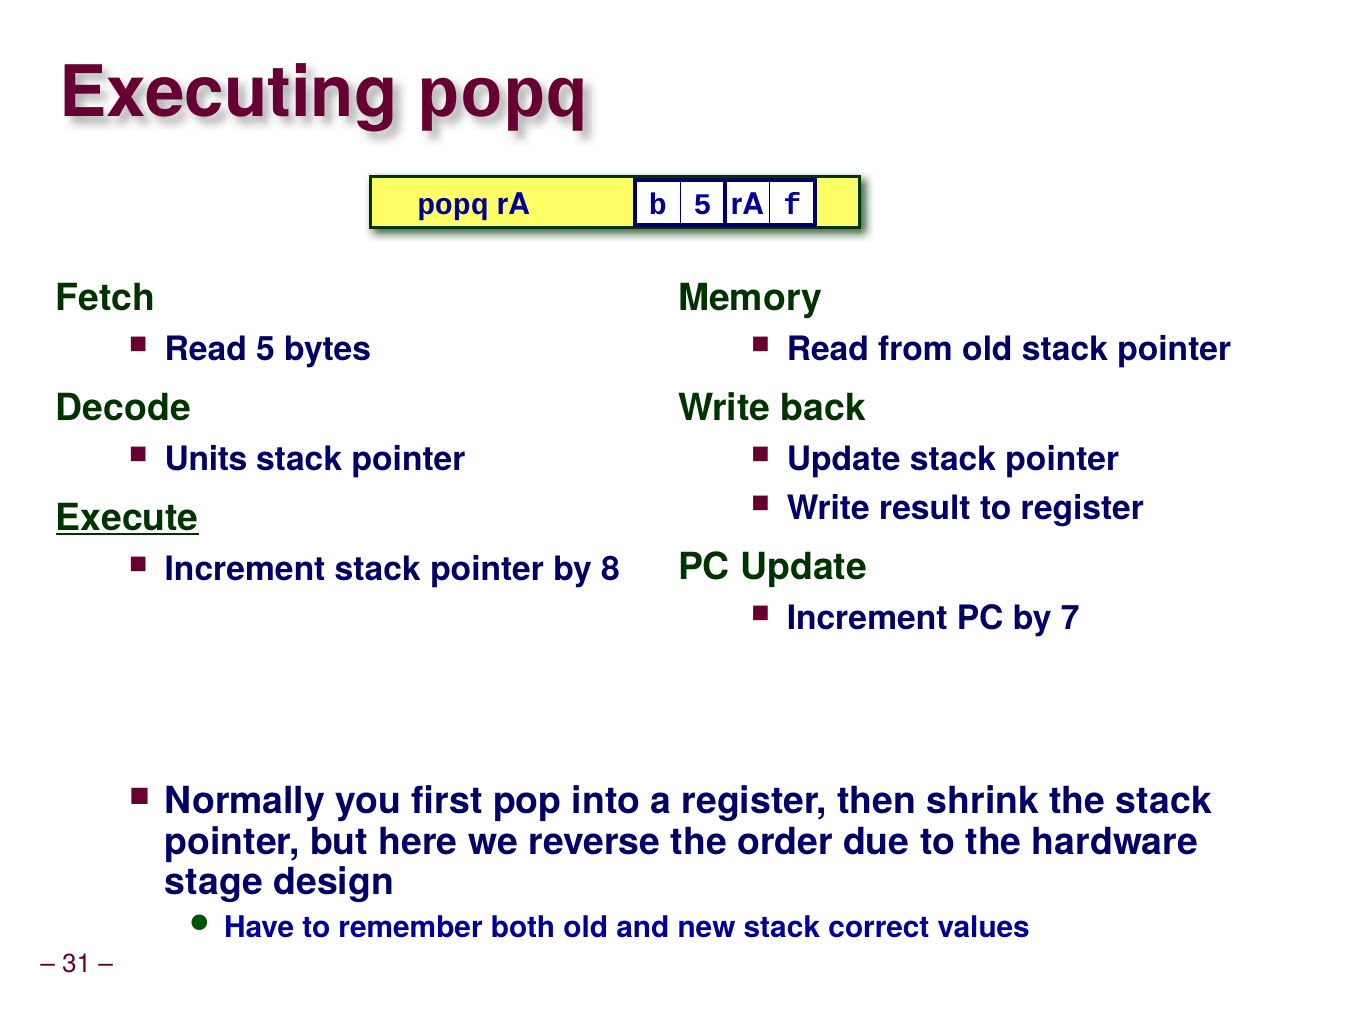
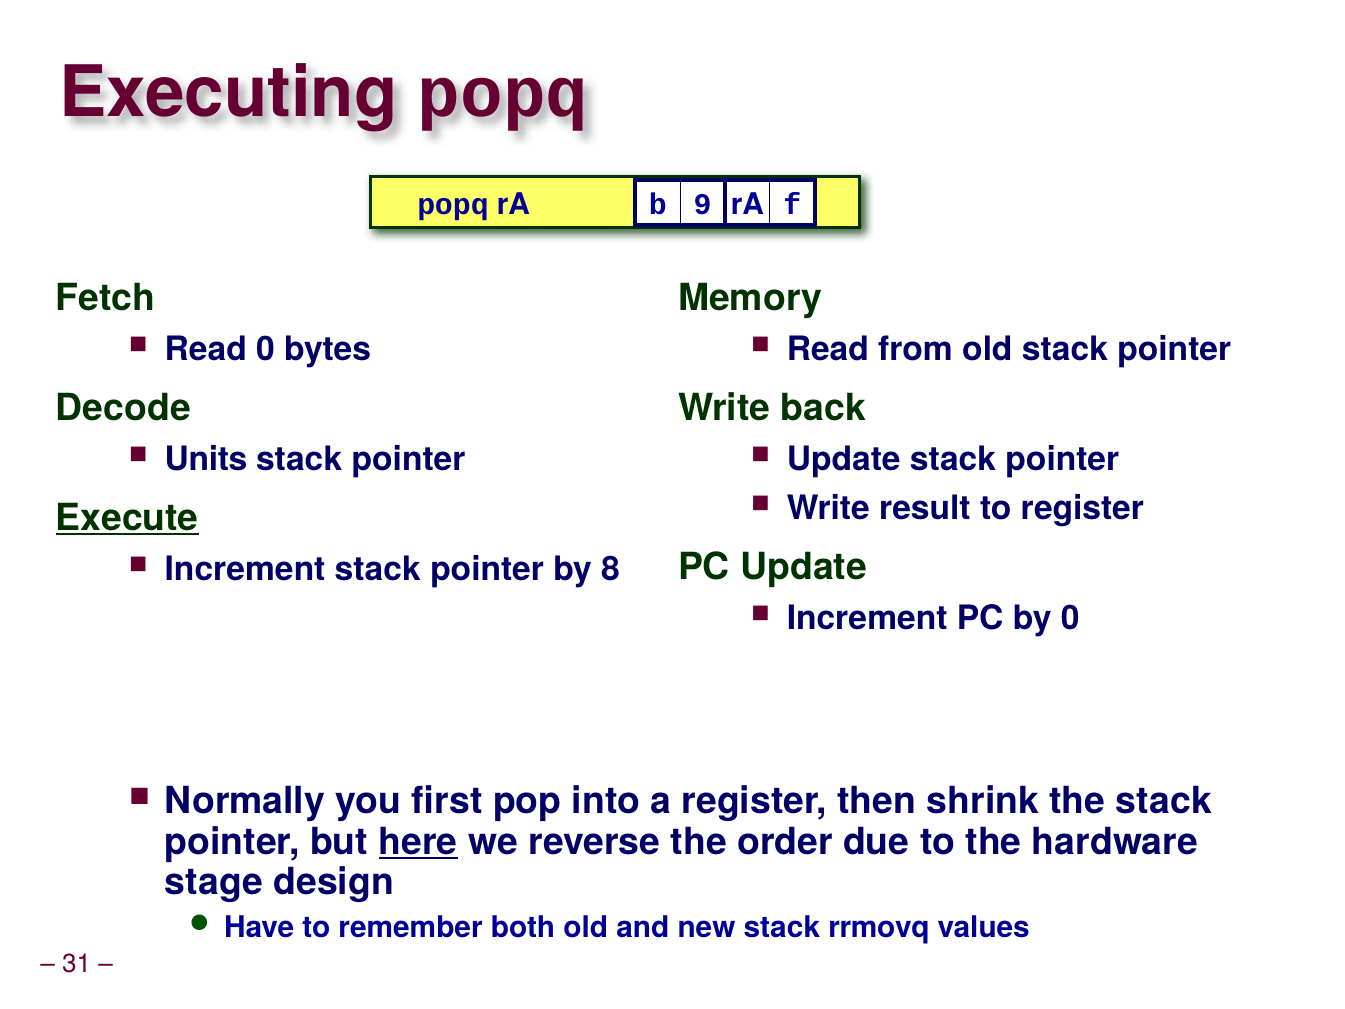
b 5: 5 -> 9
Read 5: 5 -> 0
by 7: 7 -> 0
here underline: none -> present
correct: correct -> rrmovq
